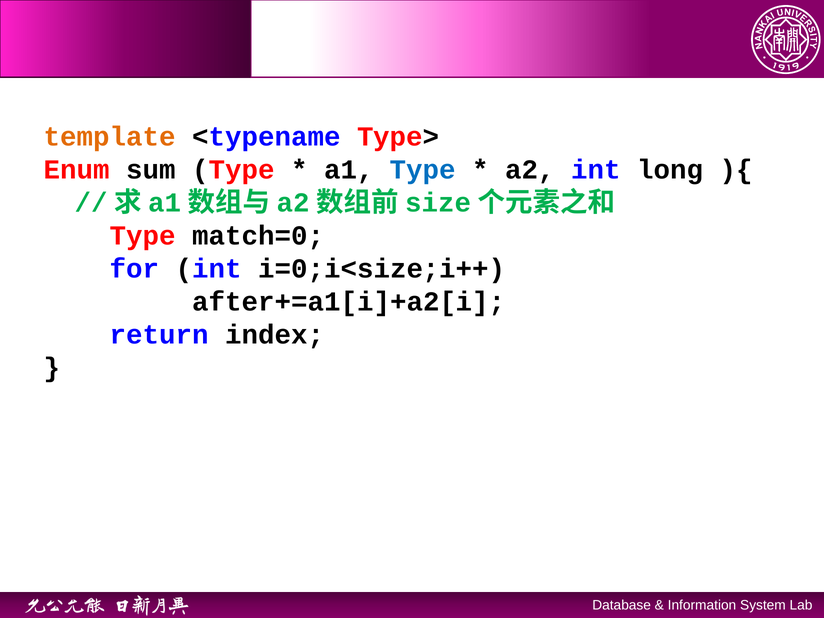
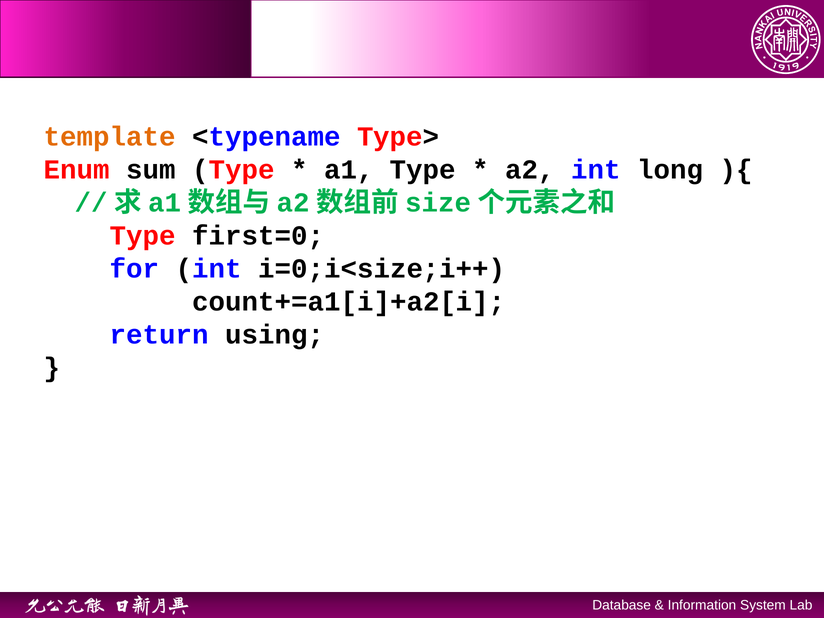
Type at (423, 170) colour: blue -> black
match=0: match=0 -> first=0
after+=a1[i]+a2[i: after+=a1[i]+a2[i -> count+=a1[i]+a2[i
index: index -> using
